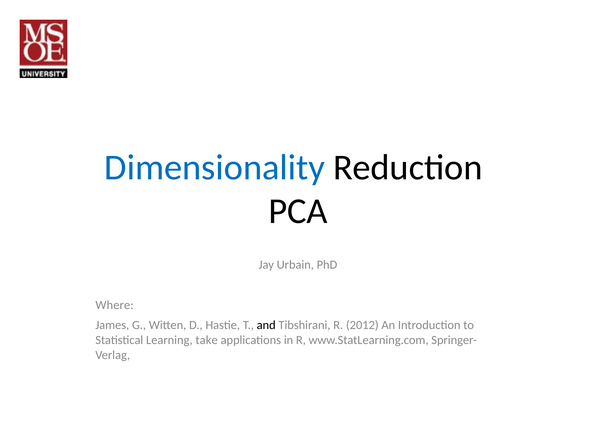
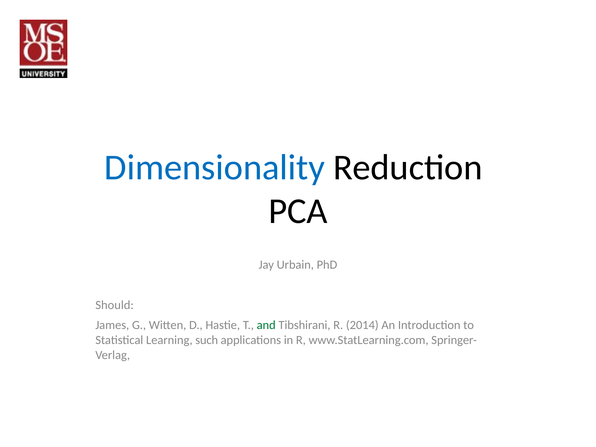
Where: Where -> Should
and colour: black -> green
2012: 2012 -> 2014
take: take -> such
